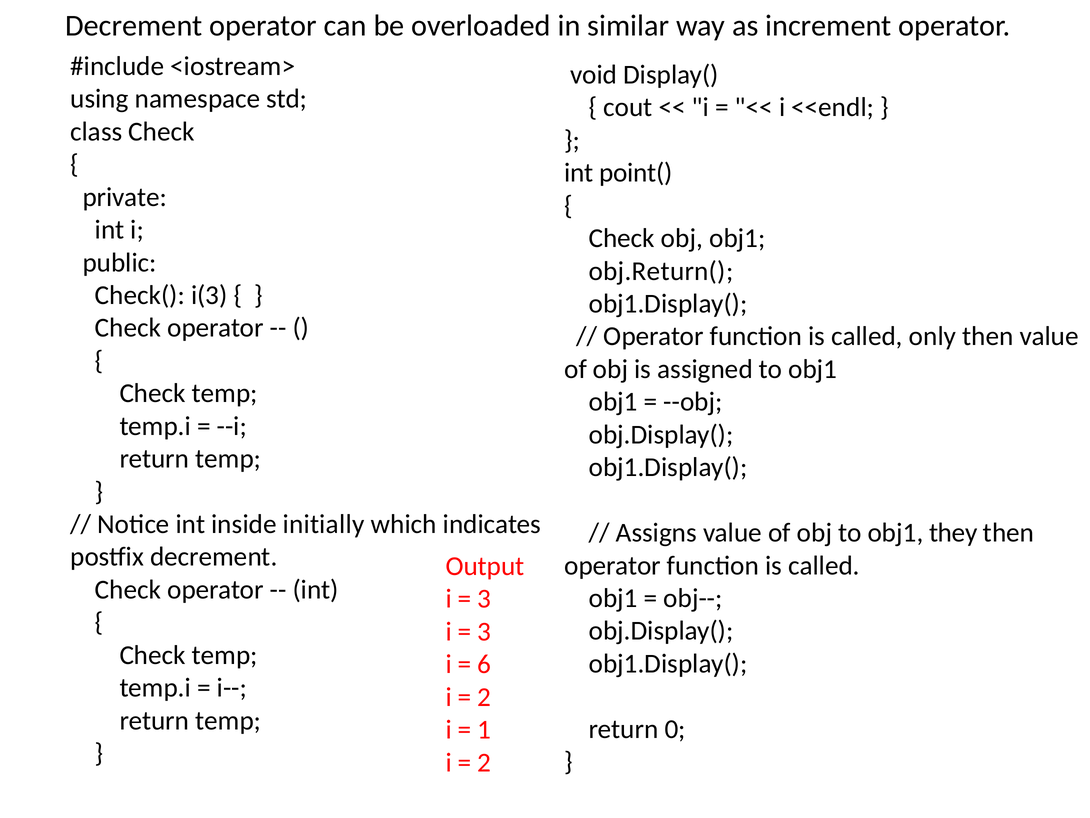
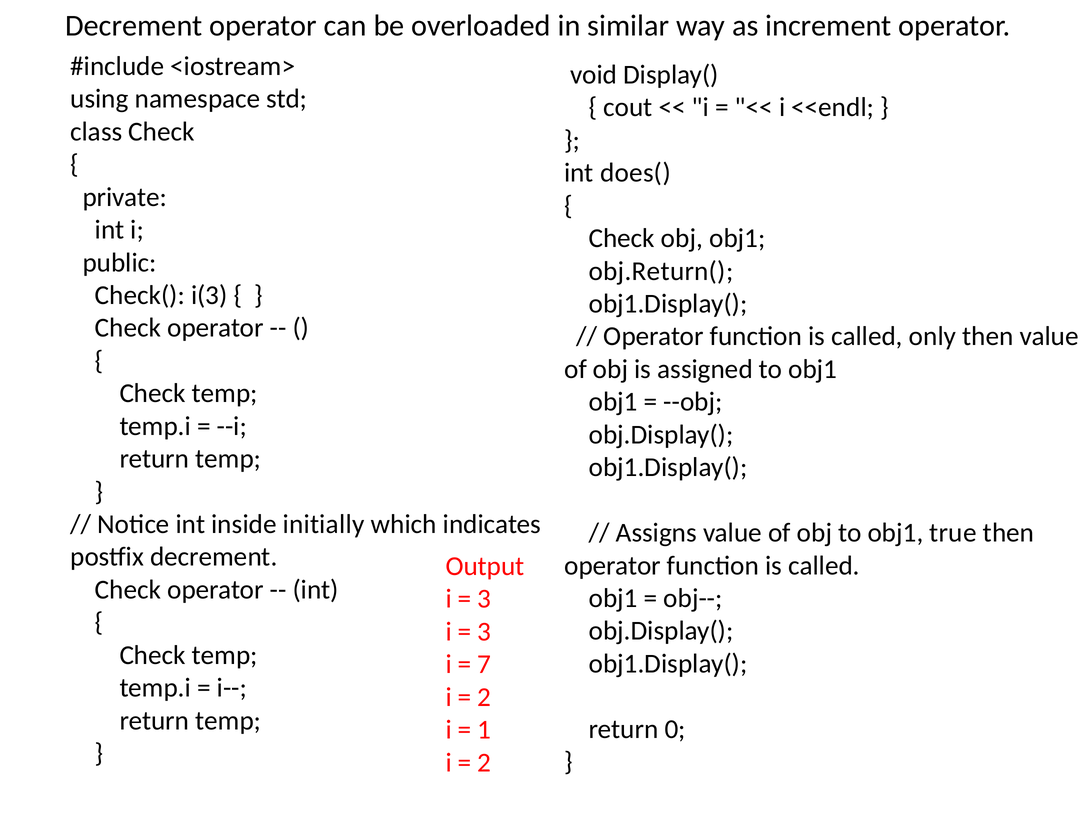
point(: point( -> does(
they: they -> true
6: 6 -> 7
